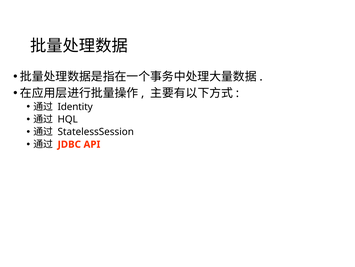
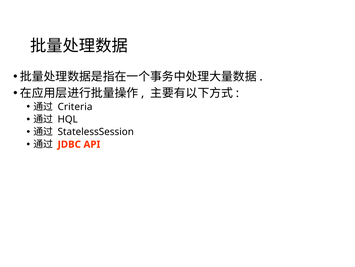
Identity: Identity -> Criteria
